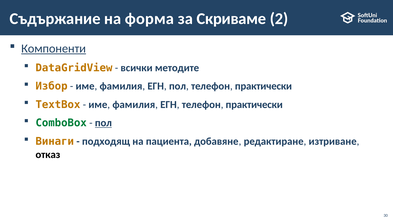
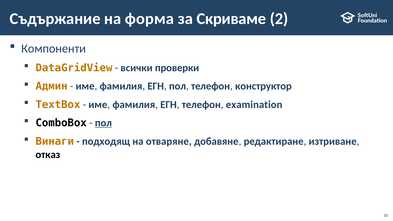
Компоненти underline: present -> none
методите: методите -> проверки
Избор: Избор -> Админ
пол телефон практически: практически -> конструктор
ЕГН телефон практически: практически -> examination
ComboBox colour: green -> black
пациента: пациента -> отваряне
